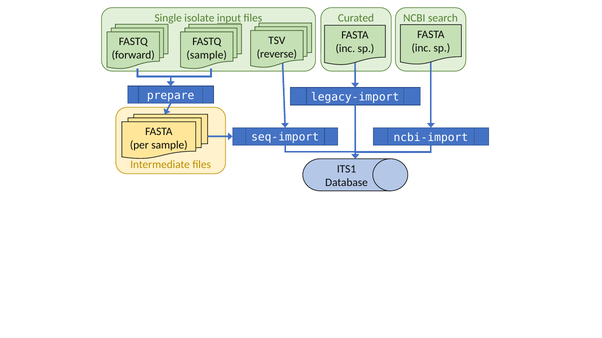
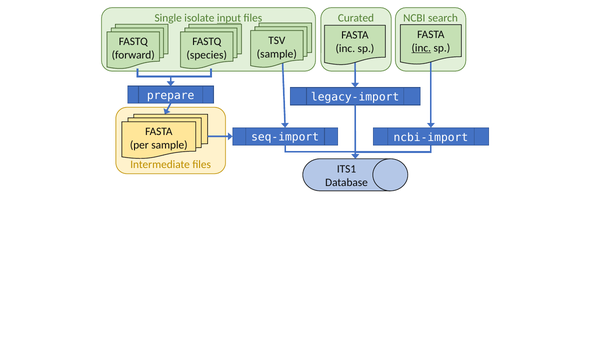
inc at (421, 48) underline: none -> present
reverse at (277, 54): reverse -> sample
sample at (207, 55): sample -> species
